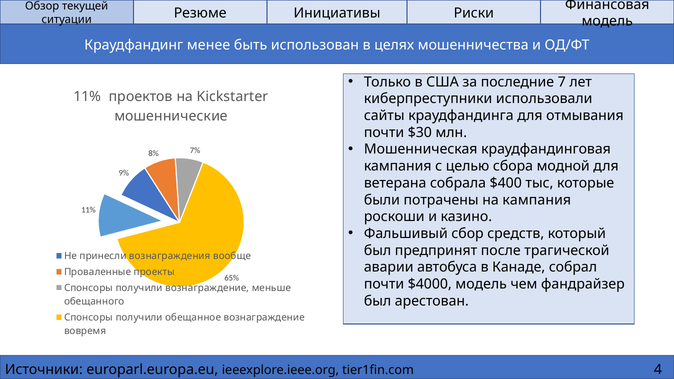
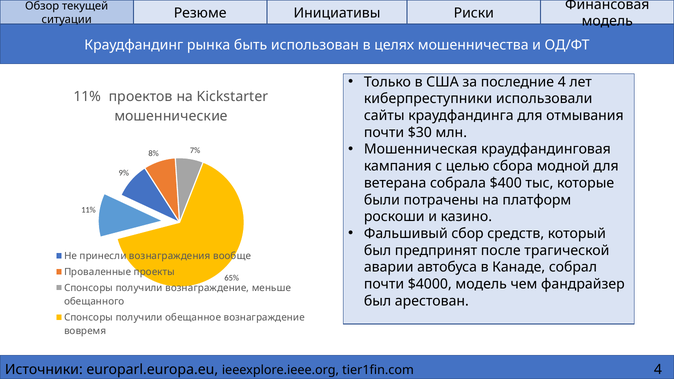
менее: менее -> рынка
последние 7: 7 -> 4
на кампания: кампания -> платформ
